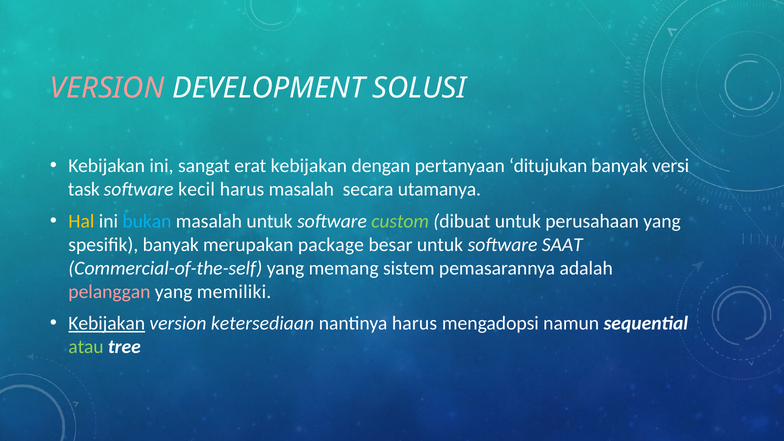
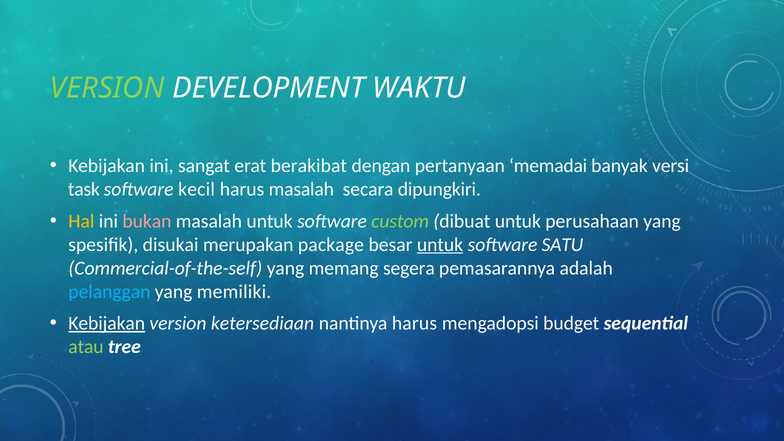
VERSION at (107, 88) colour: pink -> light green
SOLUSI: SOLUSI -> WAKTU
erat kebijakan: kebijakan -> berakibat
ditujukan: ditujukan -> memadai
utamanya: utamanya -> dipungkiri
bukan colour: light blue -> pink
spesifik banyak: banyak -> disukai
untuk at (440, 245) underline: none -> present
SAAT: SAAT -> SATU
sistem: sistem -> segera
pelanggan colour: pink -> light blue
namun: namun -> budget
